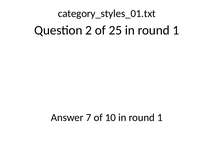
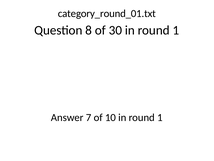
category_styles_01.txt: category_styles_01.txt -> category_round_01.txt
2: 2 -> 8
25: 25 -> 30
